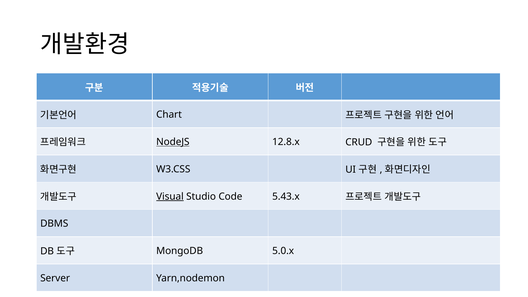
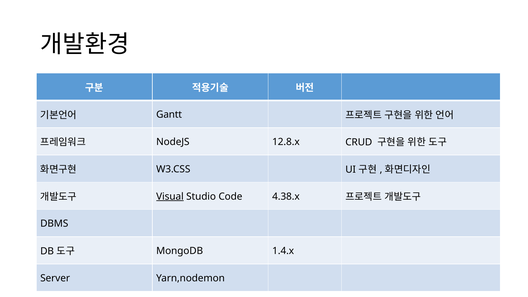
Chart: Chart -> Gantt
NodeJS underline: present -> none
5.43.x: 5.43.x -> 4.38.x
5.0.x: 5.0.x -> 1.4.x
